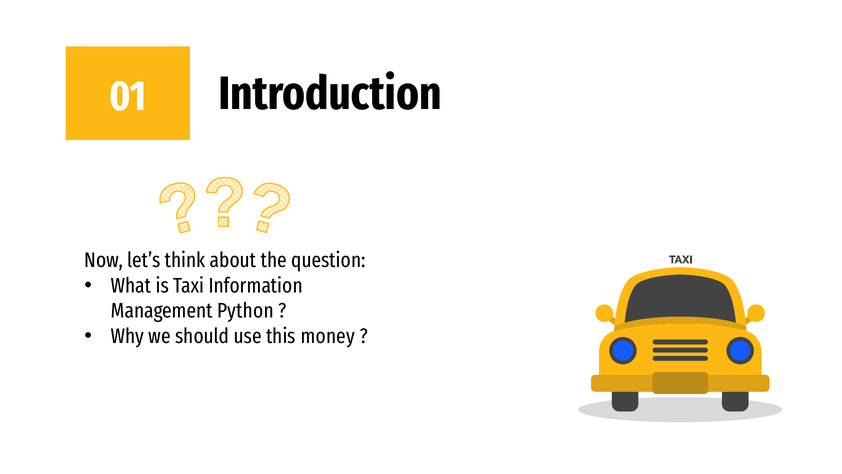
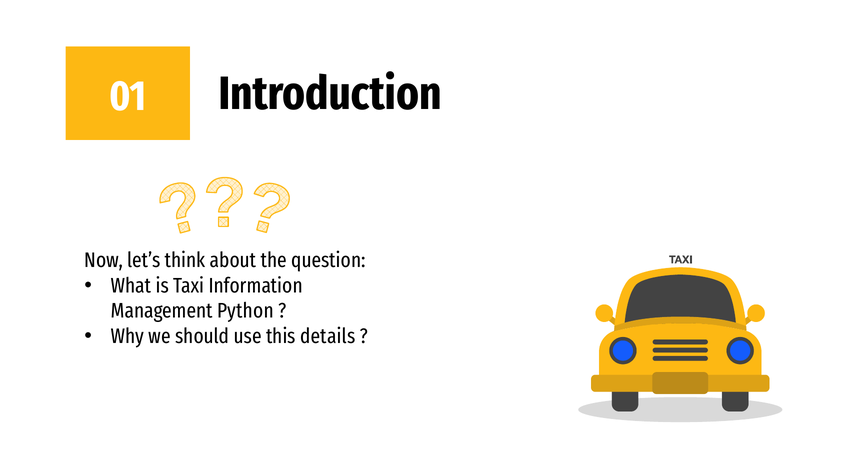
money: money -> details
